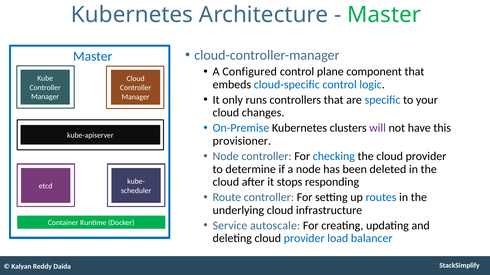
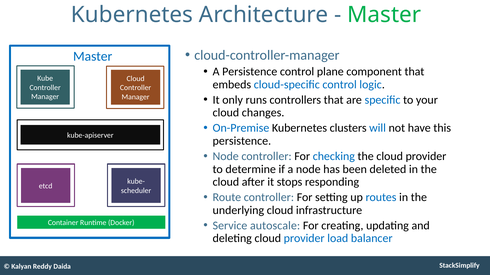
A Configured: Configured -> Persistence
will colour: purple -> blue
provisioner at (242, 141): provisioner -> persistence
